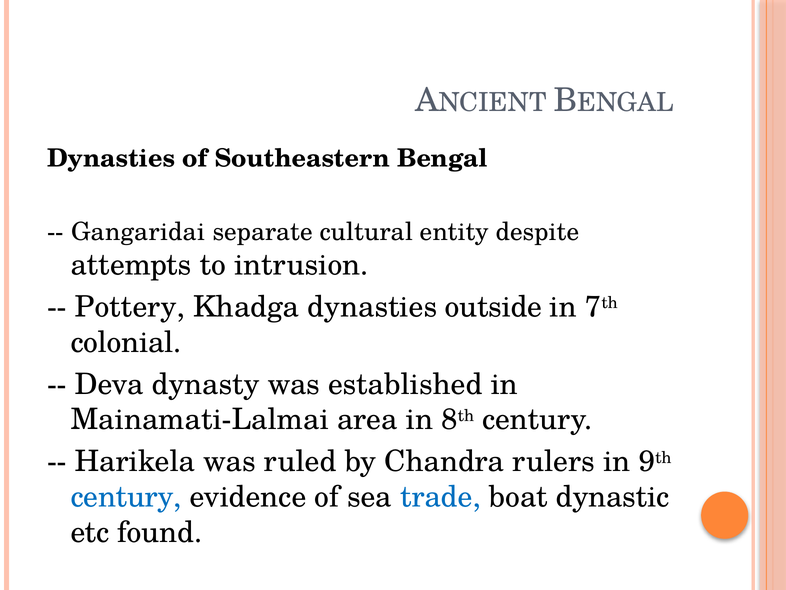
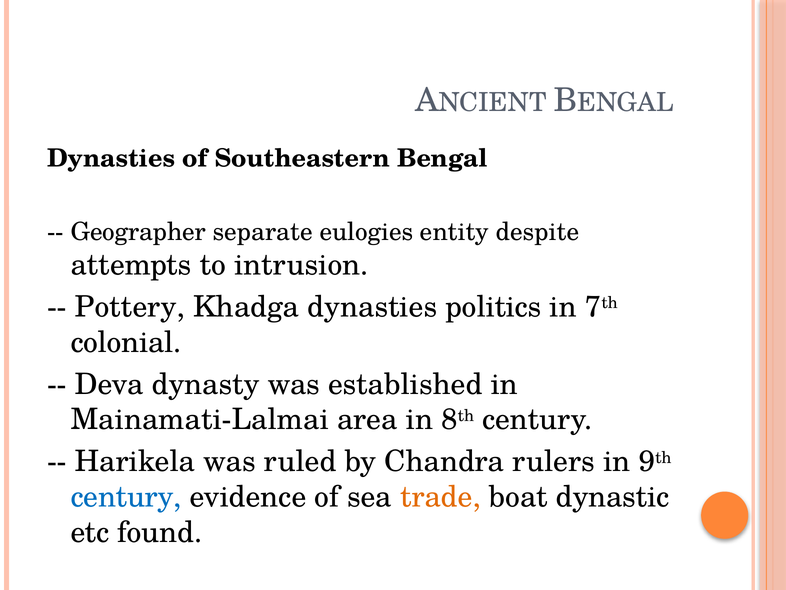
Gangaridai: Gangaridai -> Geographer
cultural: cultural -> eulogies
outside: outside -> politics
trade colour: blue -> orange
